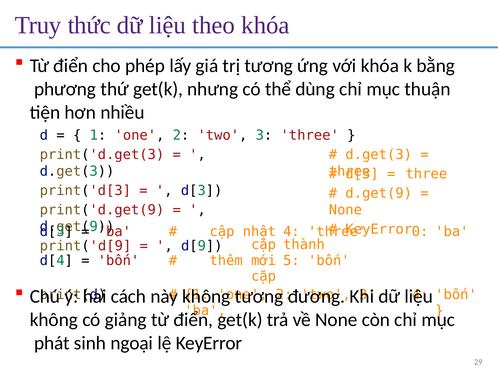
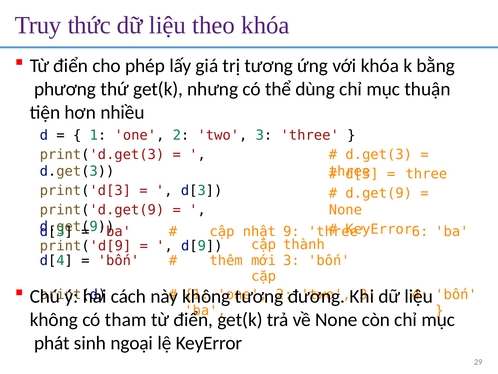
4 at (291, 231): 4 -> 9
0: 0 -> 6
5 at (291, 260): 5 -> 3
giảng: giảng -> tham
